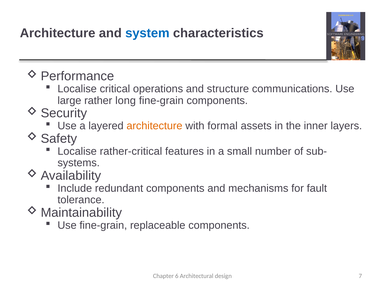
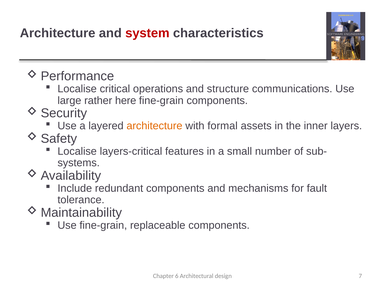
system colour: blue -> red
long: long -> here
rather-critical: rather-critical -> layers-critical
